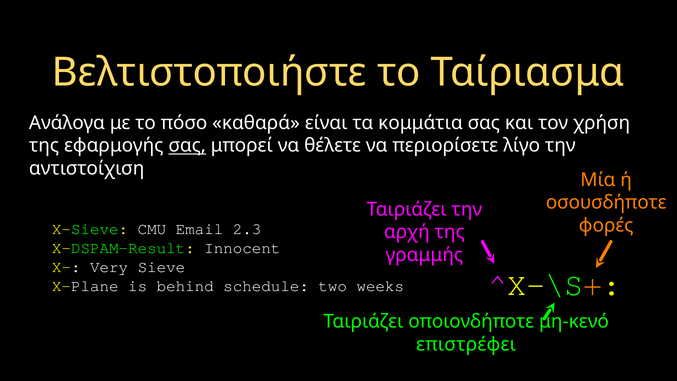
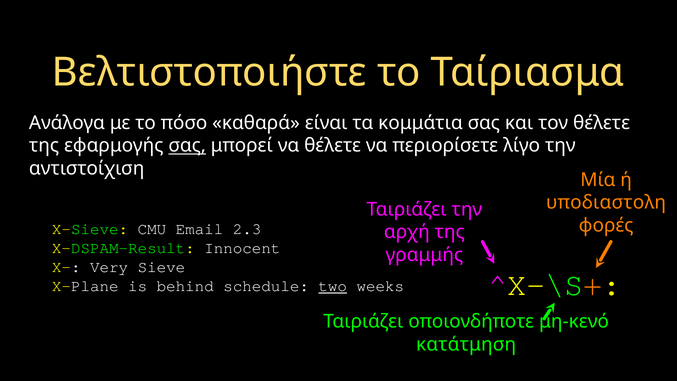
τον χρήση: χρήση -> θέλετε
οσουσδήποτε: οσουσδήποτε -> υποδιαστολη
two underline: none -> present
επιστρέφει: επιστρέφει -> κατάτμηση
